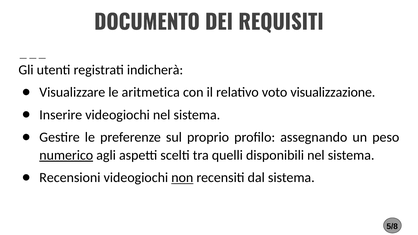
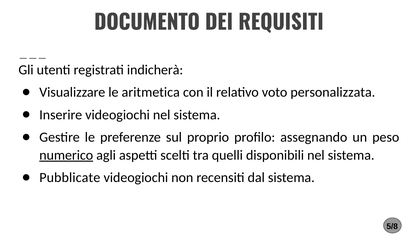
visualizzazione: visualizzazione -> personalizzata
Recensioni: Recensioni -> Pubblicate
non underline: present -> none
